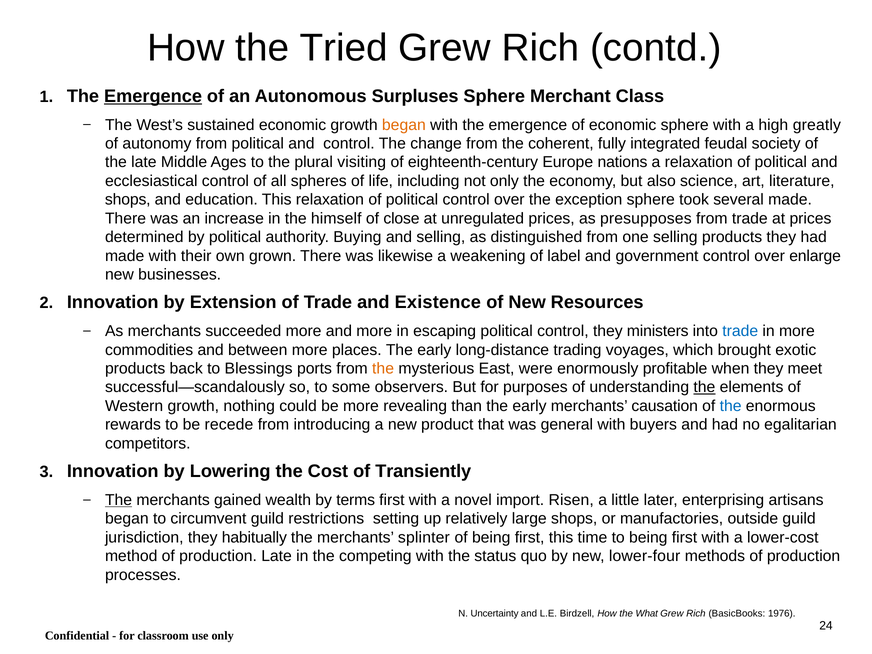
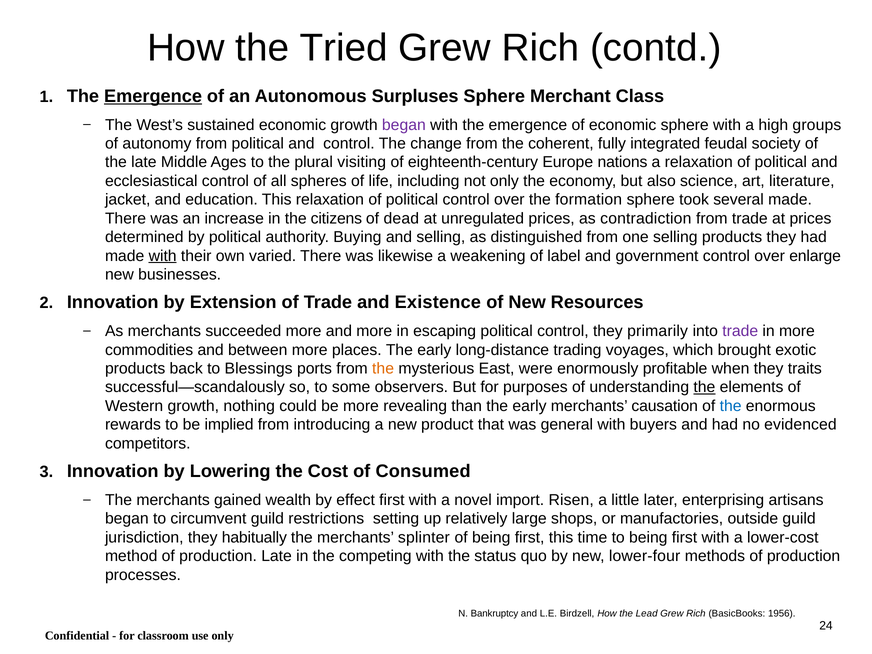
began at (404, 125) colour: orange -> purple
greatly: greatly -> groups
shops at (128, 200): shops -> jacket
exception: exception -> formation
himself: himself -> citizens
close: close -> dead
presupposes: presupposes -> contradiction
with at (163, 256) underline: none -> present
grown: grown -> varied
ministers: ministers -> primarily
trade at (740, 331) colour: blue -> purple
meet: meet -> traits
recede: recede -> implied
egalitarian: egalitarian -> evidenced
Transiently: Transiently -> Consumed
The at (119, 500) underline: present -> none
terms: terms -> effect
Uncertainty: Uncertainty -> Bankruptcy
What: What -> Lead
1976: 1976 -> 1956
